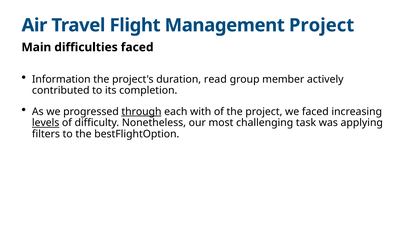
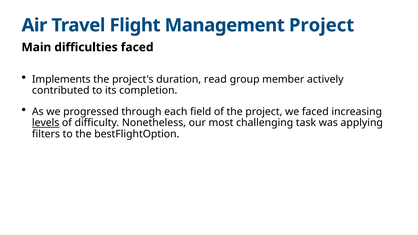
Information: Information -> Implements
through underline: present -> none
with: with -> field
